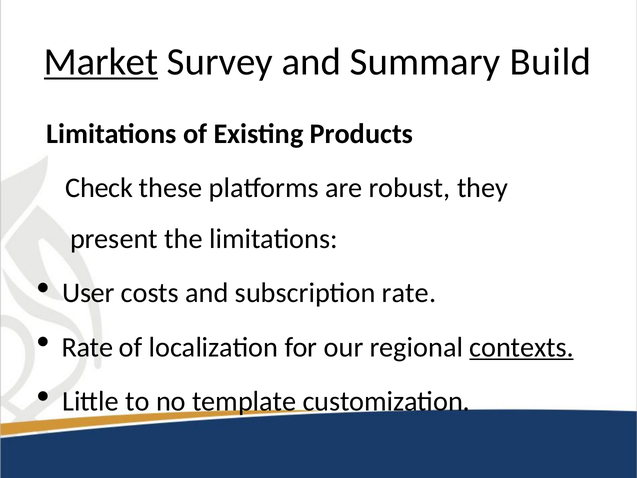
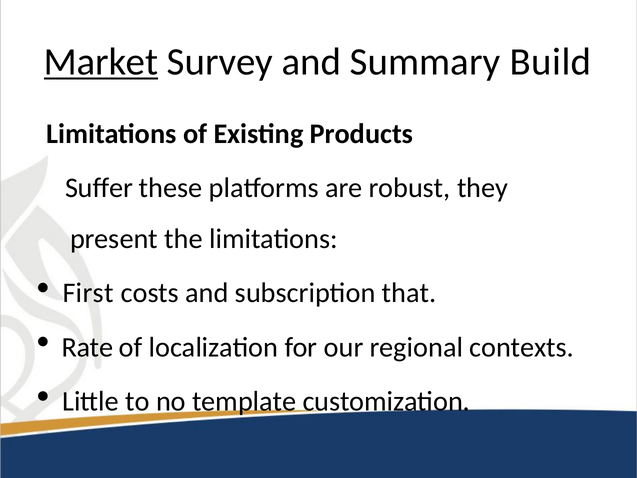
Check: Check -> Suffer
User: User -> First
subscription rate: rate -> that
contexts underline: present -> none
